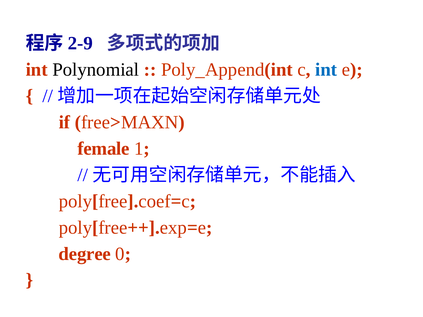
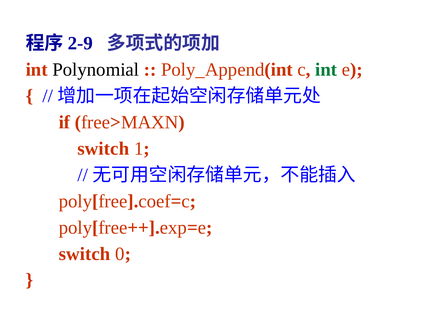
int at (326, 70) colour: blue -> green
female at (103, 149): female -> switch
degree at (85, 254): degree -> switch
